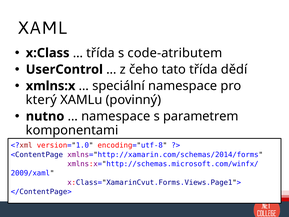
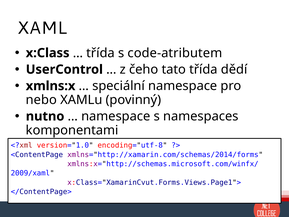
který: který -> nebo
parametrem: parametrem -> namespaces
